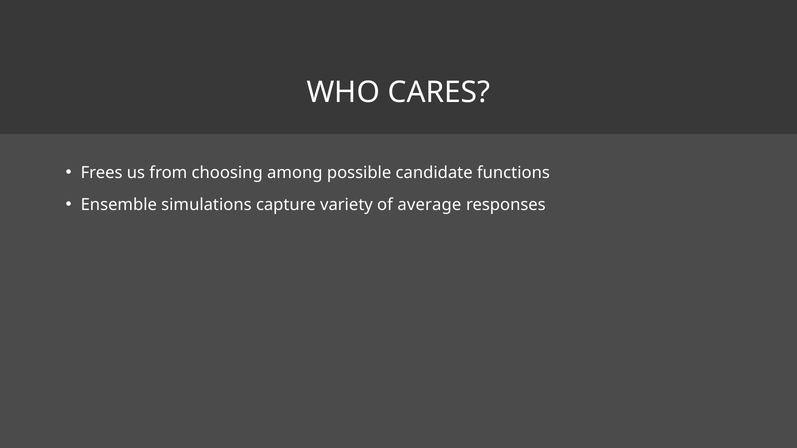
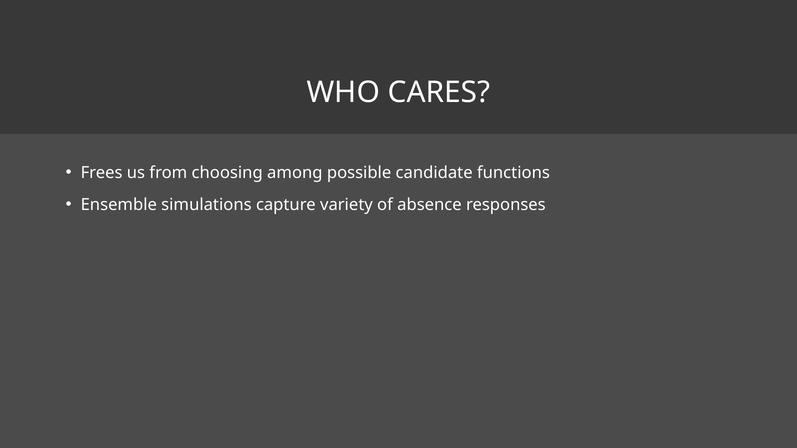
average: average -> absence
